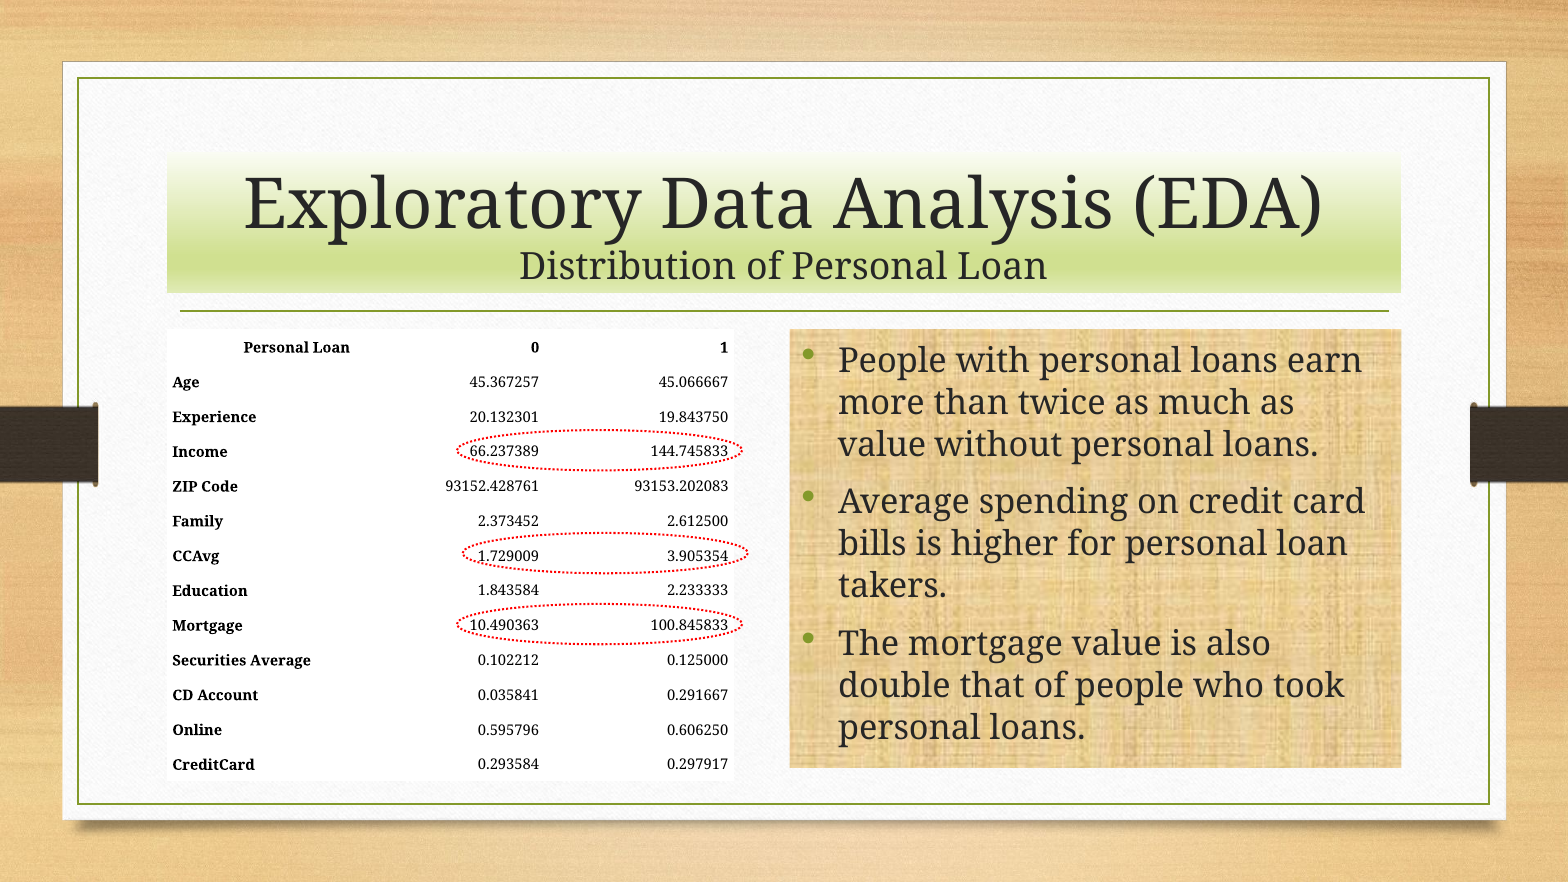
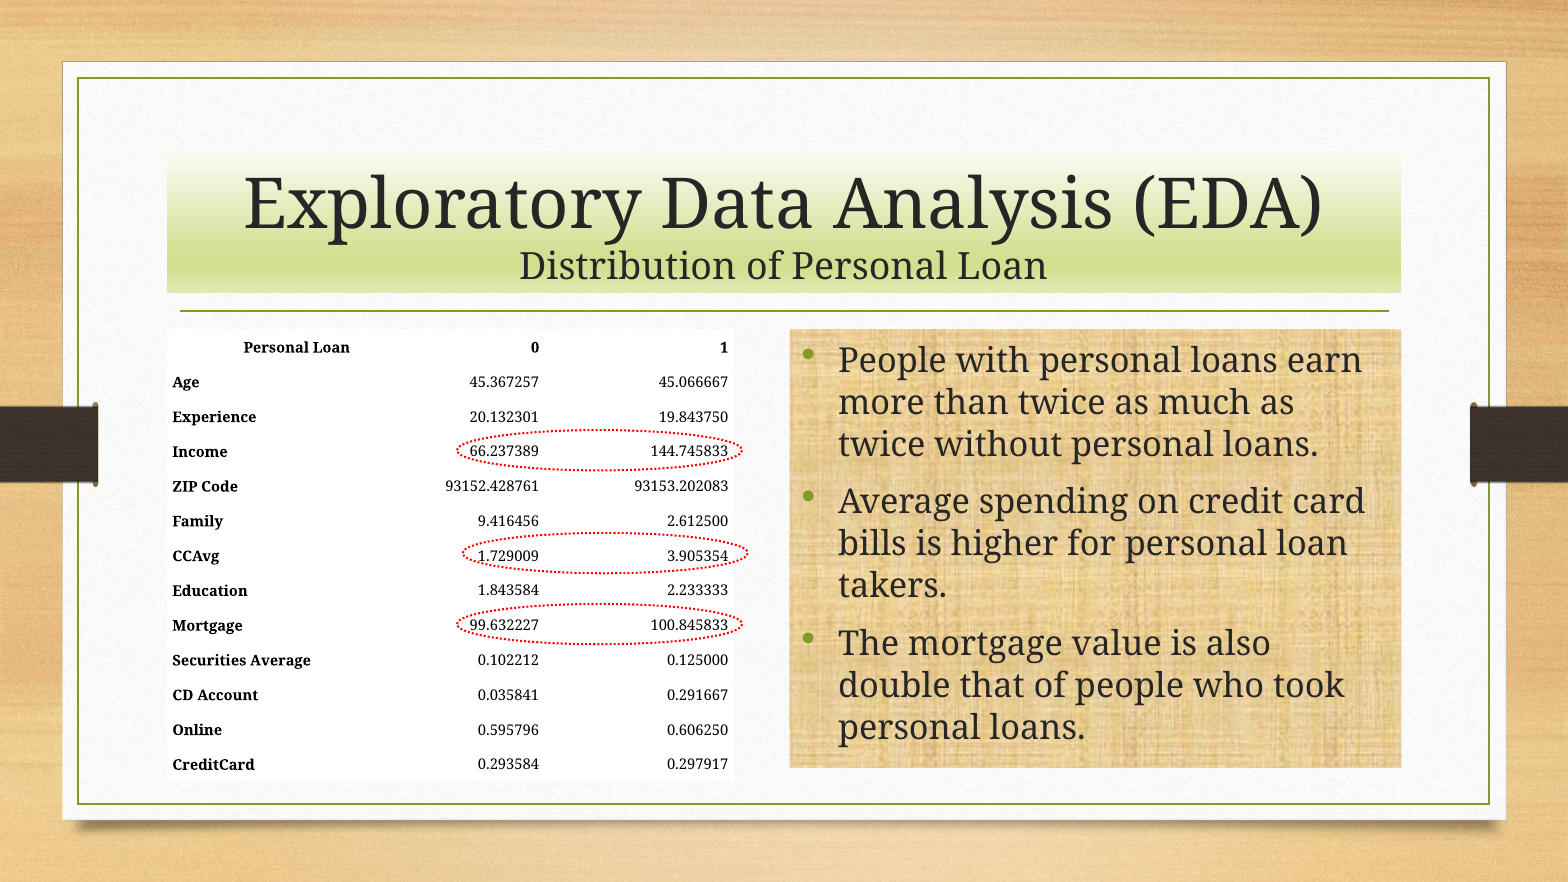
value at (882, 445): value -> twice
2.373452: 2.373452 -> 9.416456
10.490363: 10.490363 -> 99.632227
